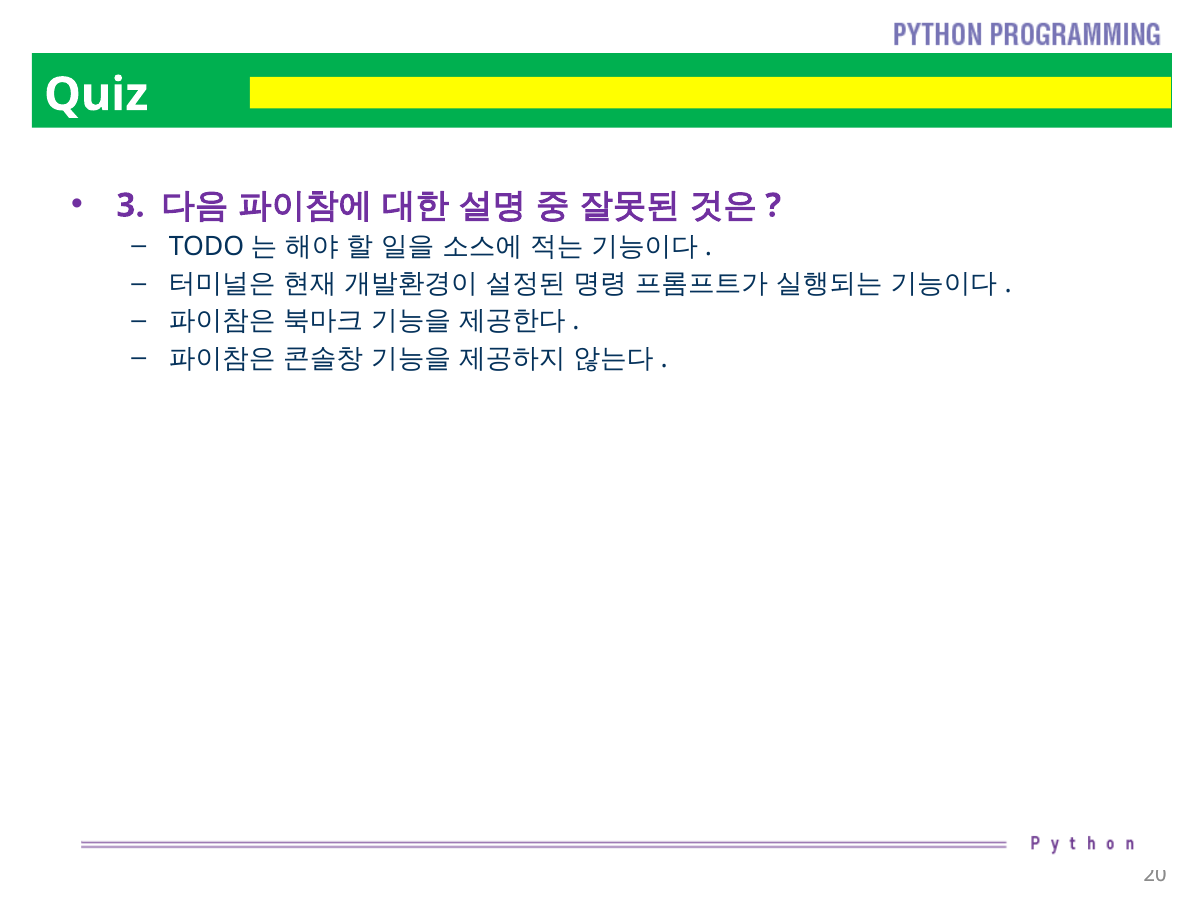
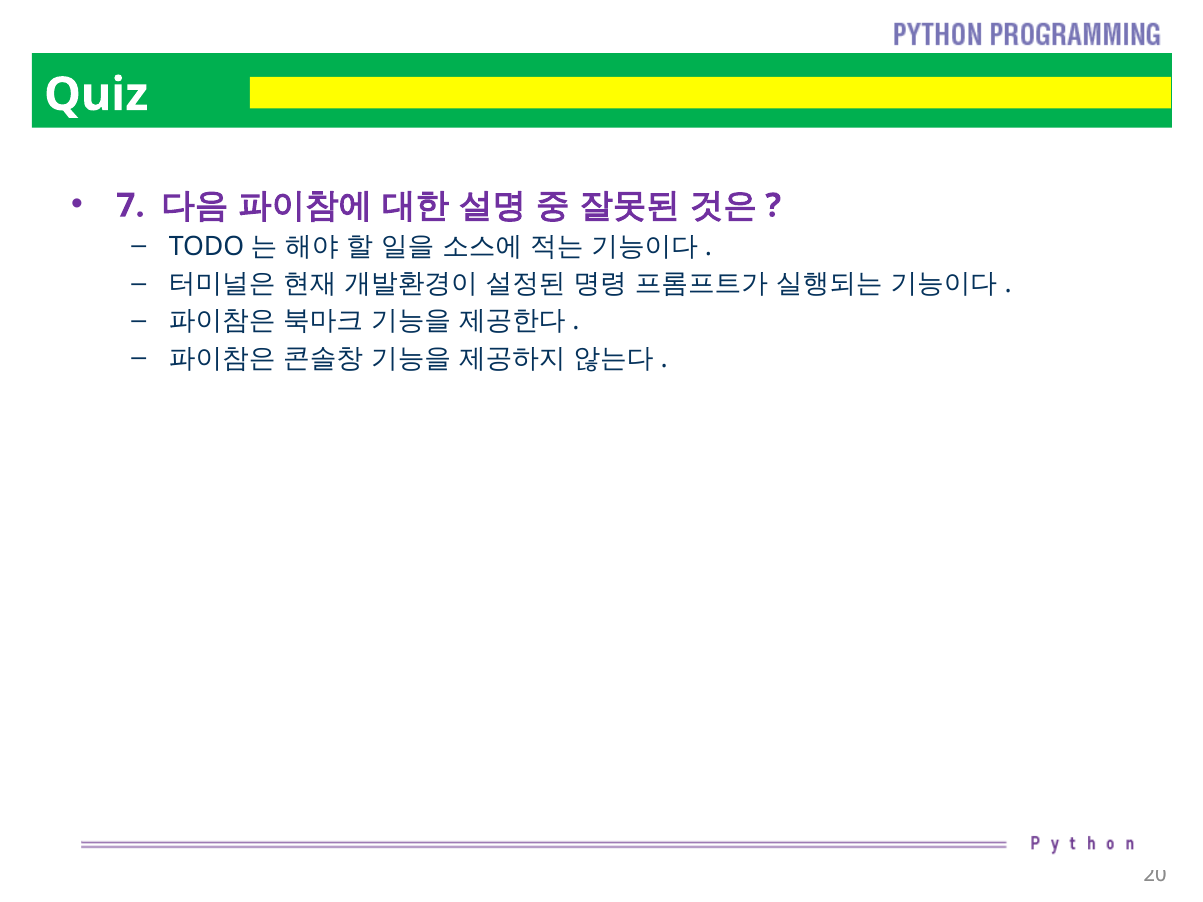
3: 3 -> 7
